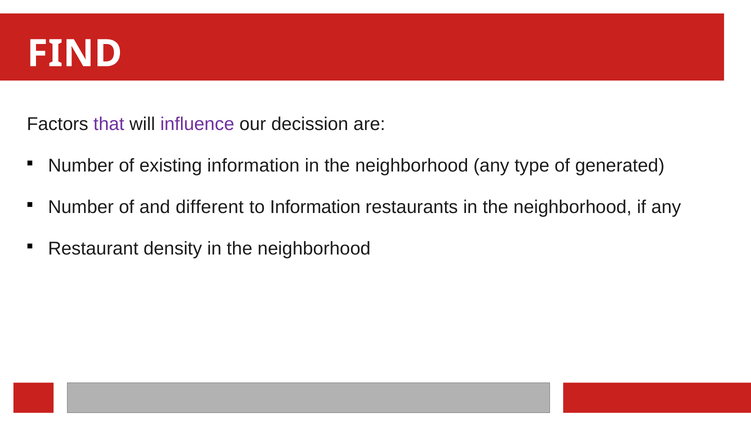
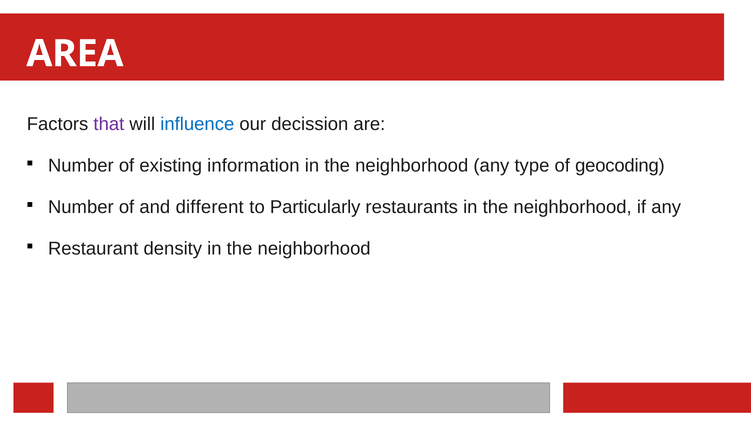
FIND: FIND -> AREA
influence colour: purple -> blue
generated: generated -> geocoding
to Information: Information -> Particularly
